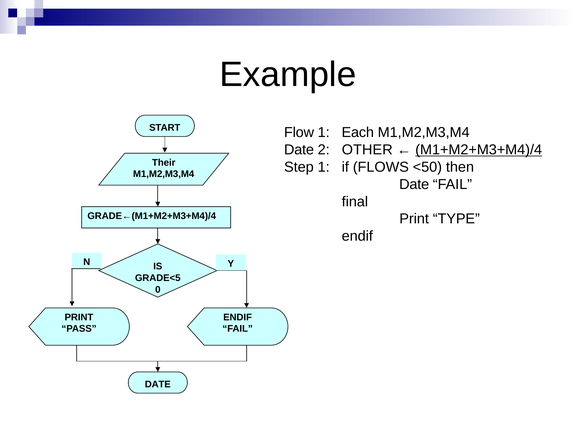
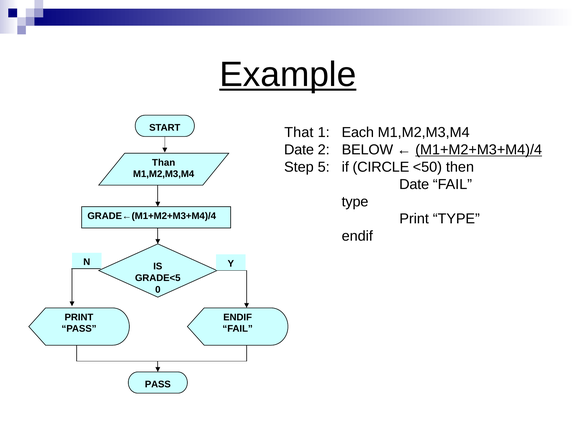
Example underline: none -> present
Flow: Flow -> That
OTHER: OTHER -> BELOW
Their: Their -> Than
Step 1: 1 -> 5
FLOWS: FLOWS -> CIRCLE
final at (355, 202): final -> type
DATE at (158, 384): DATE -> PASS
